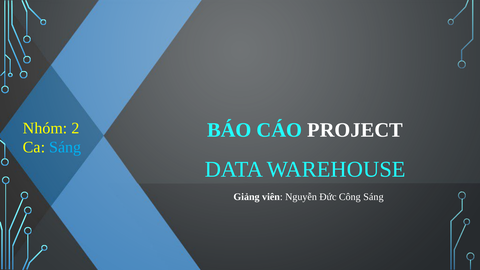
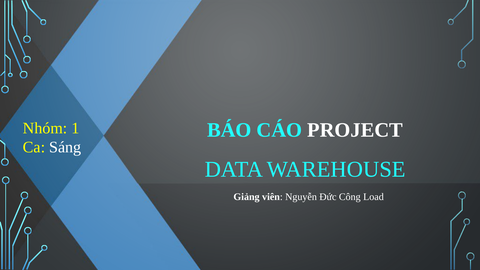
2: 2 -> 1
Sáng at (65, 147) colour: light blue -> white
Công Sáng: Sáng -> Load
